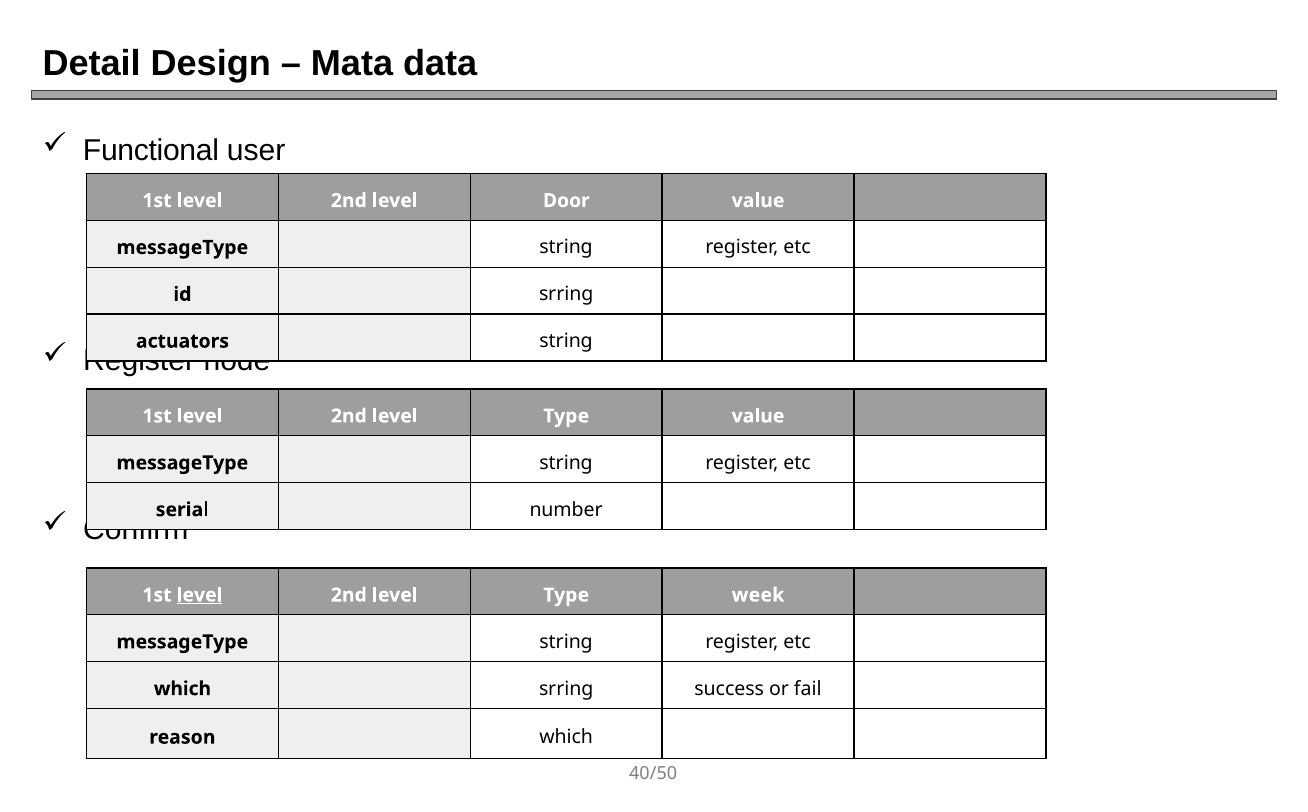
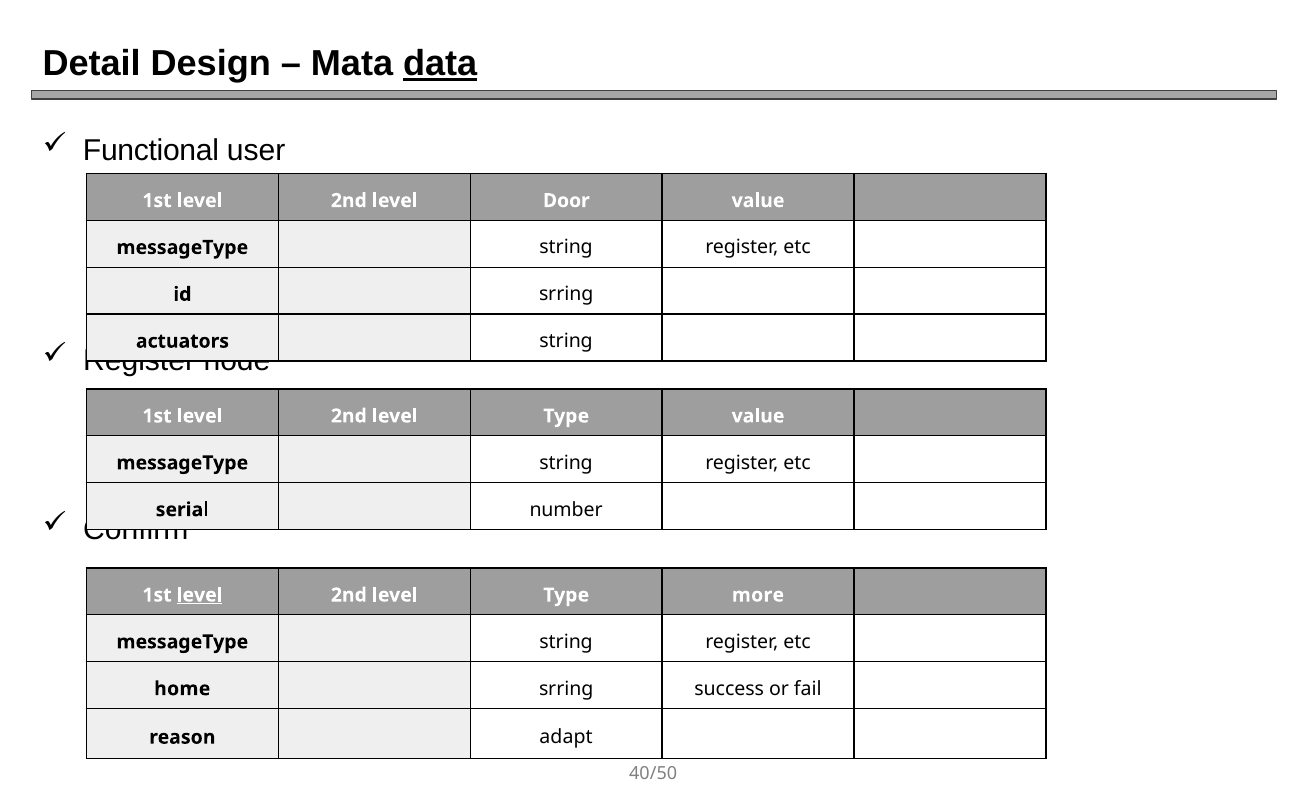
data underline: none -> present
week: week -> more
which at (182, 689): which -> home
reason which: which -> adapt
